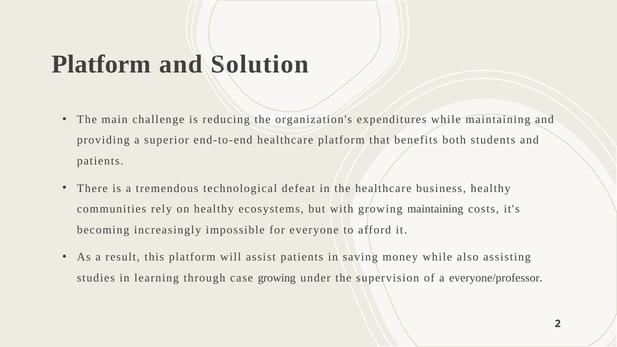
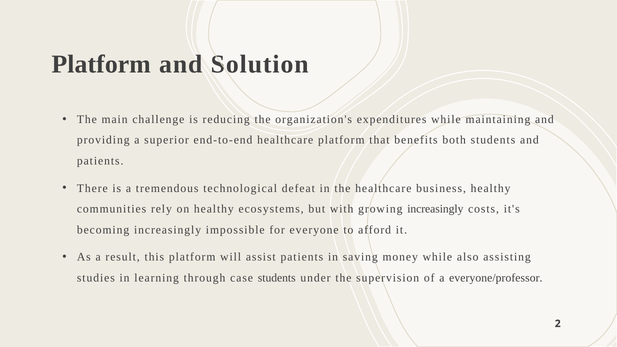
growing maintaining: maintaining -> increasingly
case growing: growing -> students
